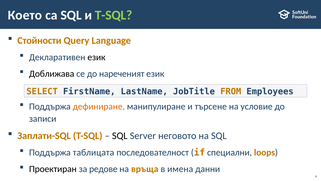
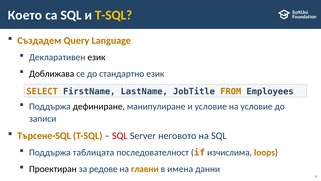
T-SQL at (114, 15) colour: light green -> yellow
Стойности: Стойности -> Създадем
нареченият: нареченият -> стандартно
дефиниране colour: orange -> black
и търсене: търсене -> условие
Заплати-SQL: Заплати-SQL -> Търсене-SQL
SQL at (120, 135) colour: black -> red
специални: специални -> изчислима
връща: връща -> главни
